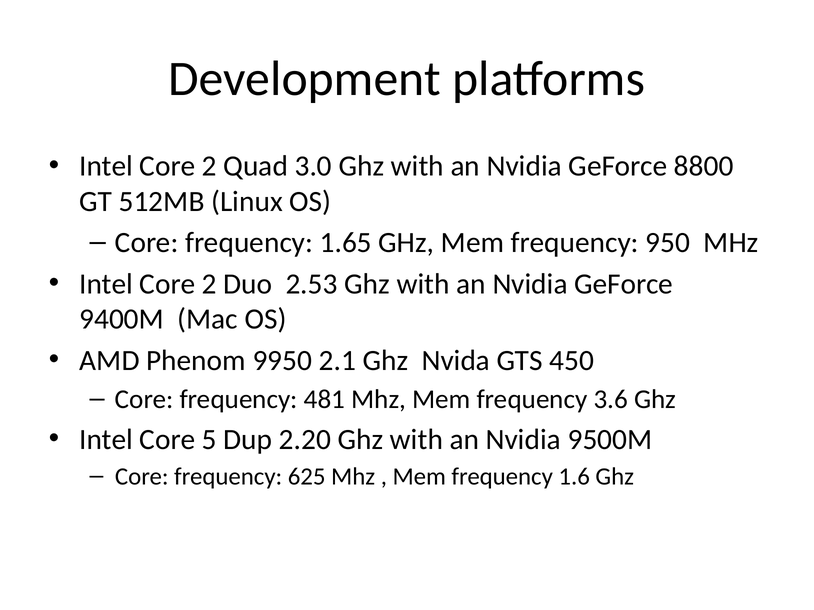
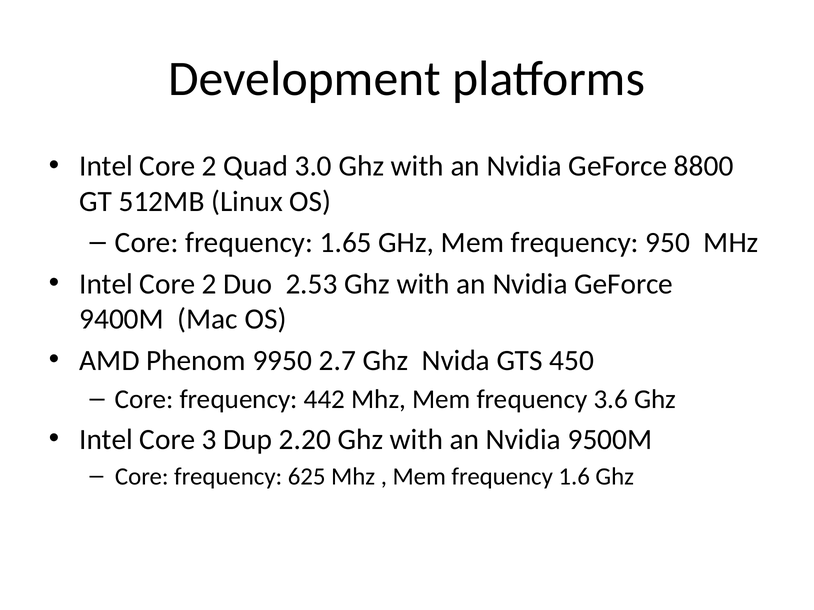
2.1: 2.1 -> 2.7
481: 481 -> 442
5: 5 -> 3
